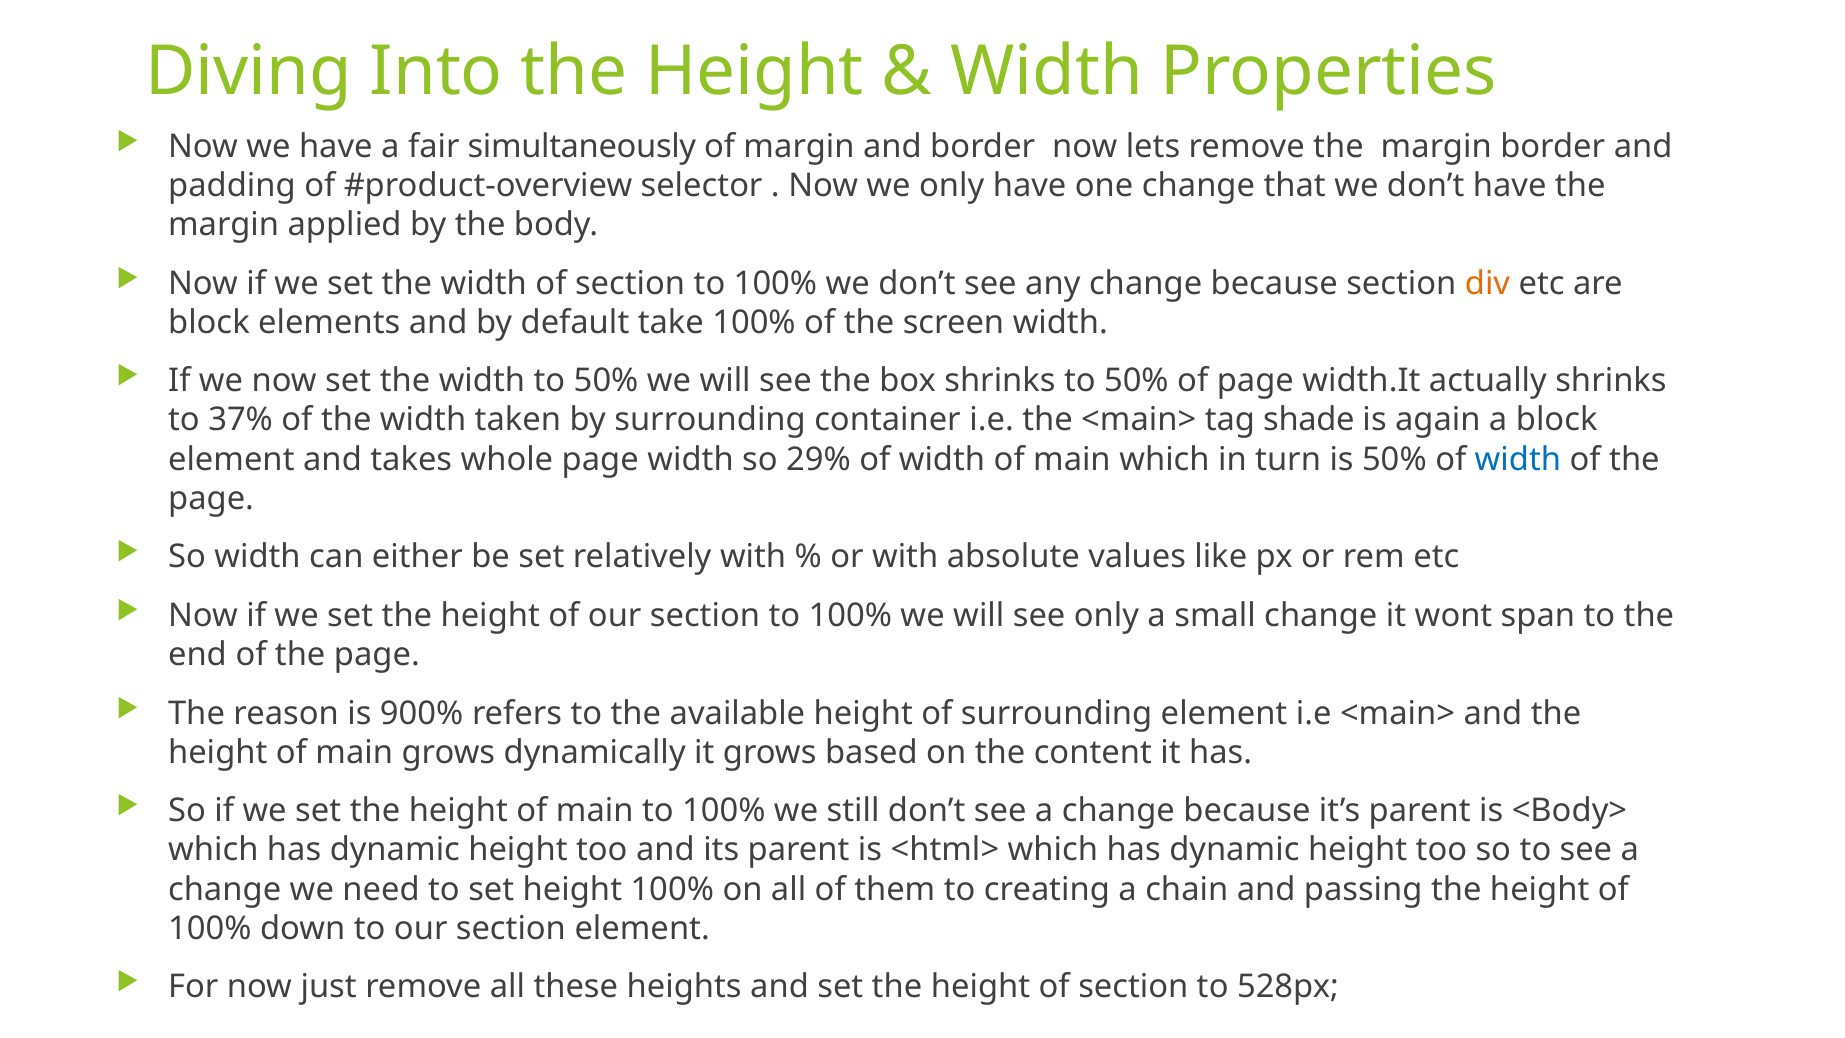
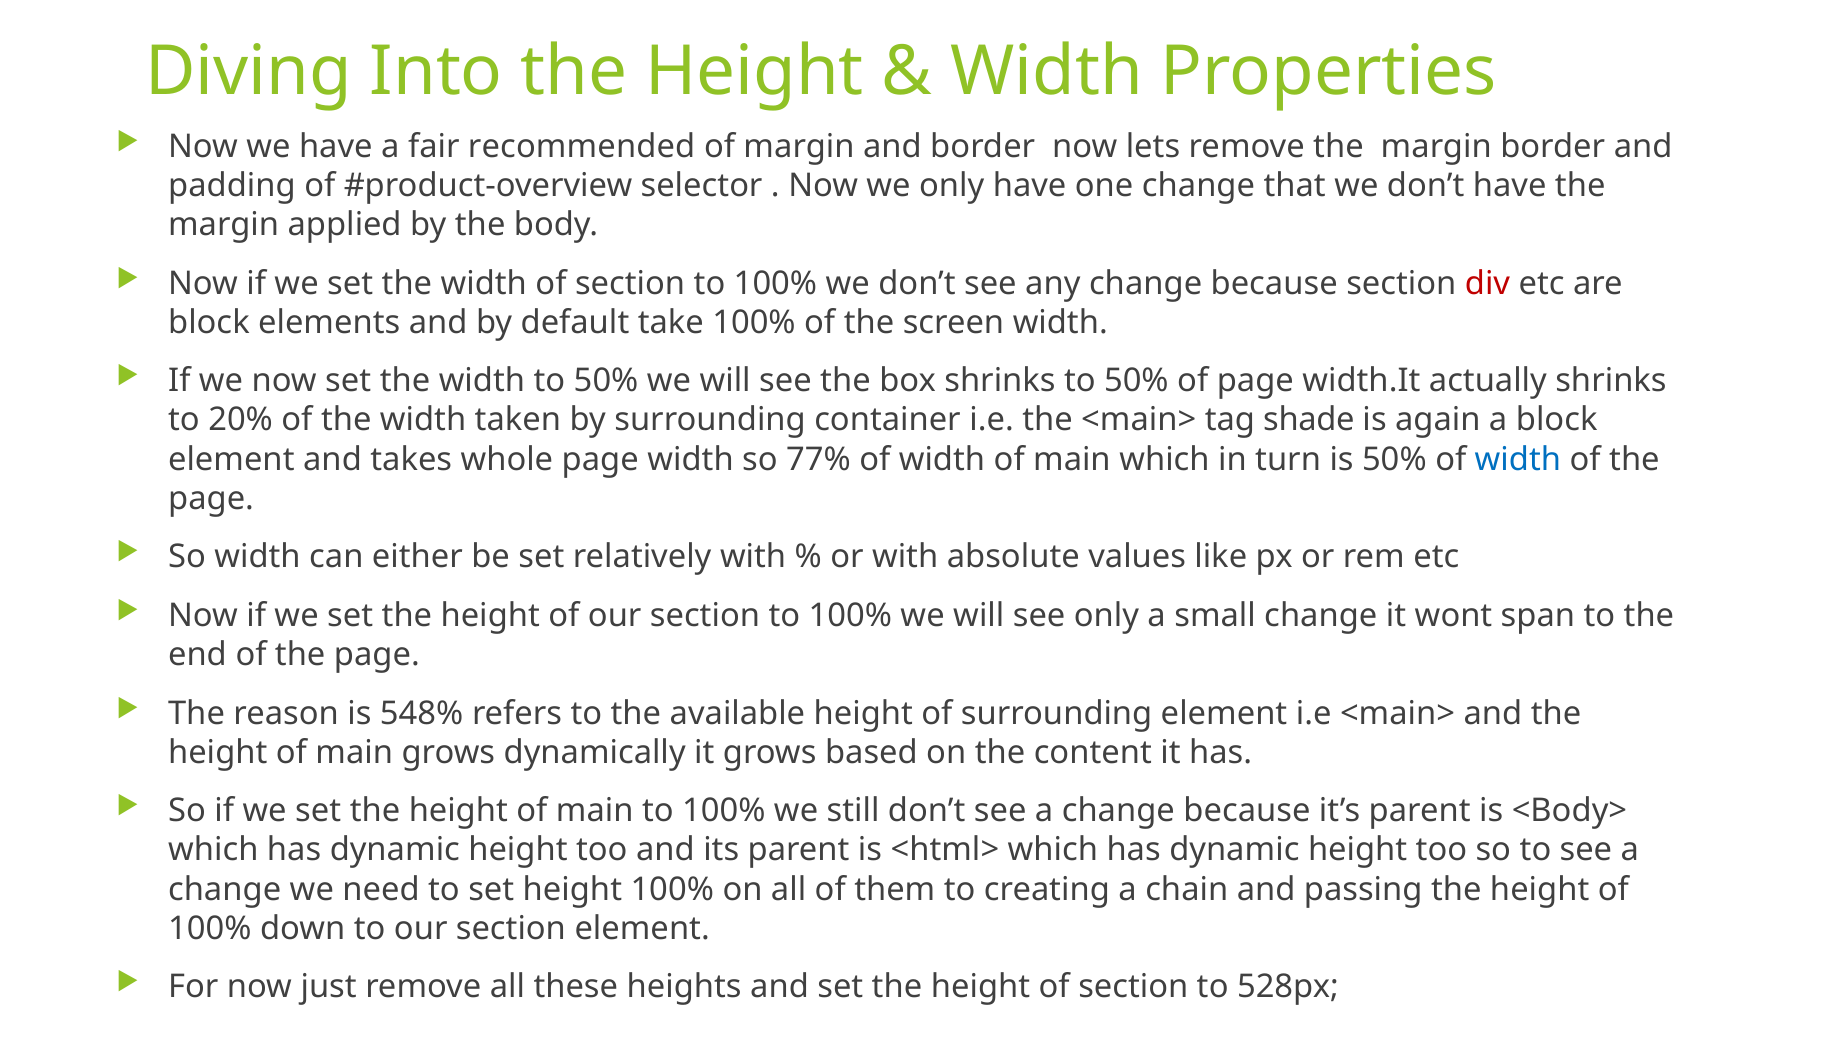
simultaneously: simultaneously -> recommended
div colour: orange -> red
37%: 37% -> 20%
29%: 29% -> 77%
900%: 900% -> 548%
